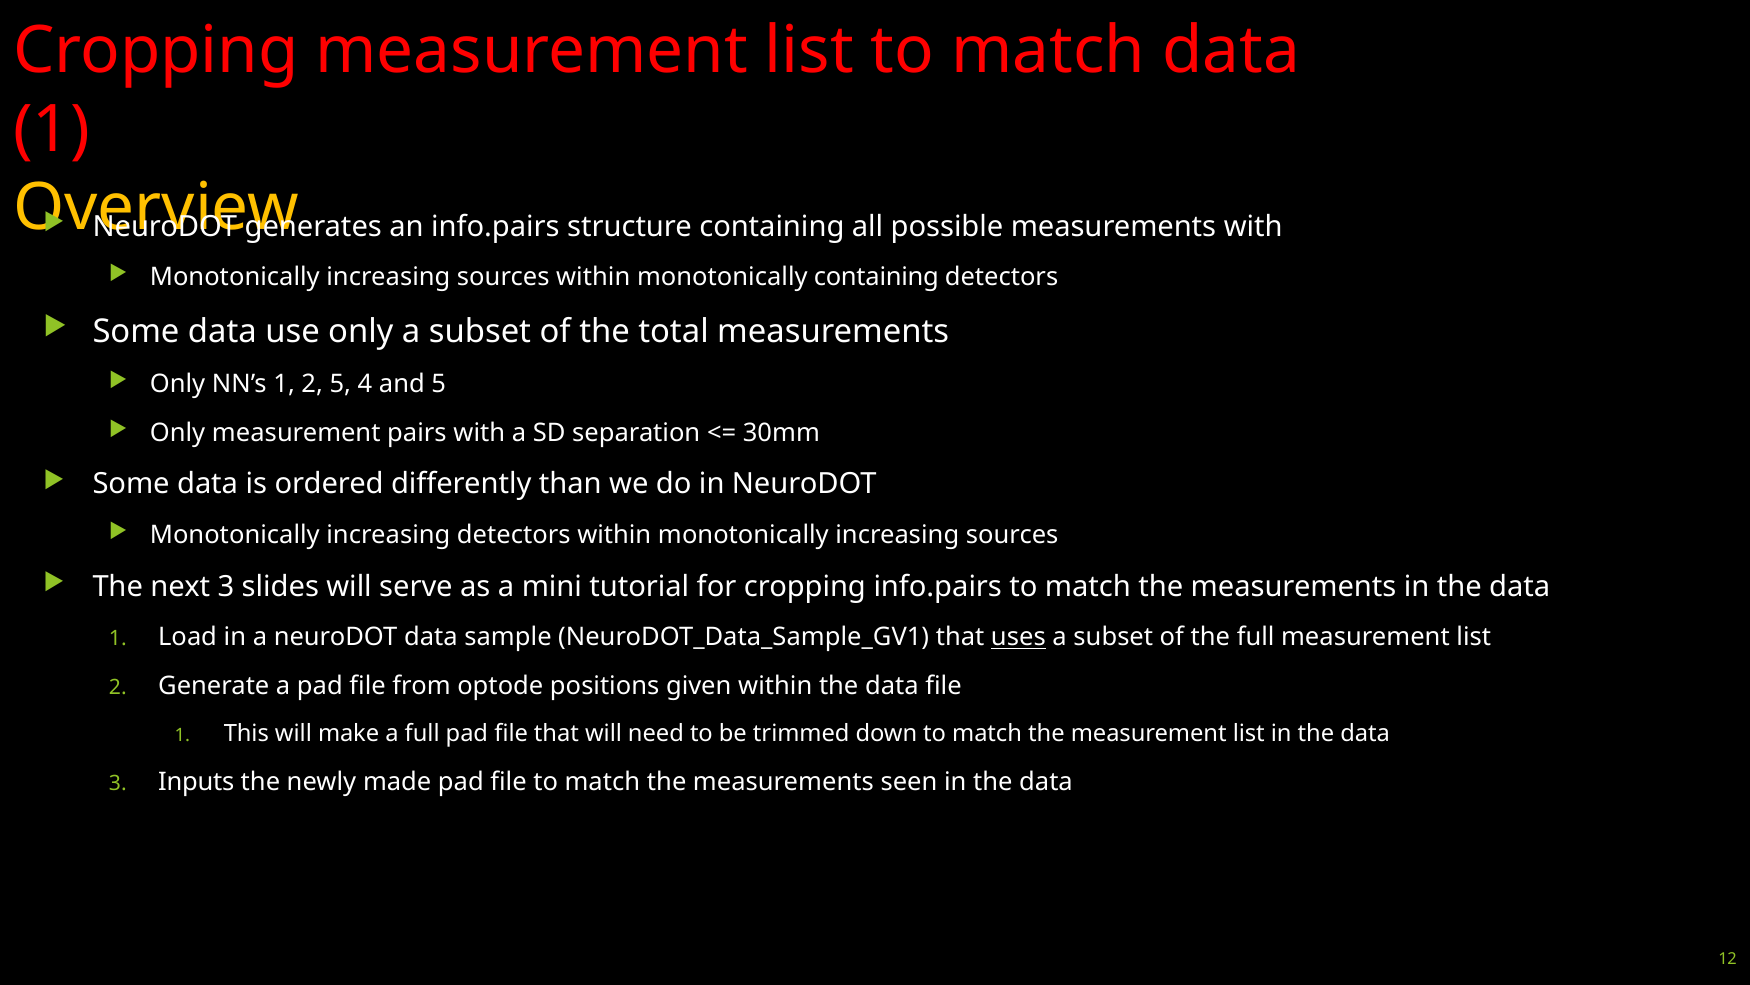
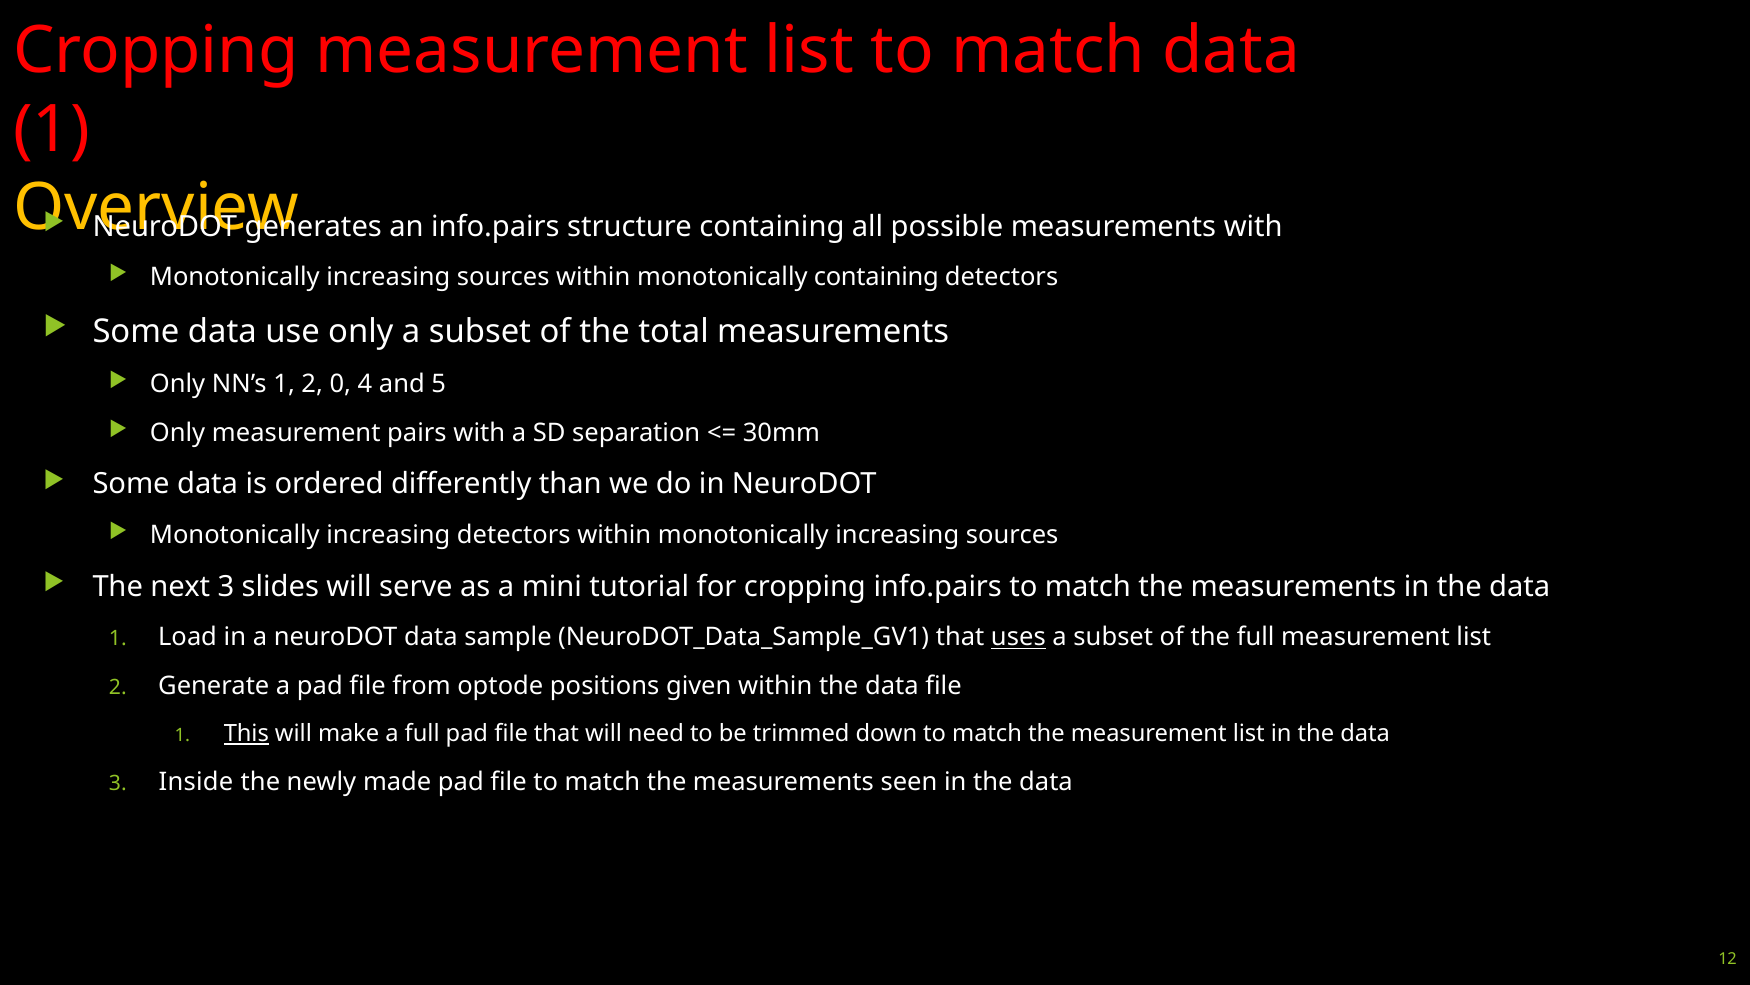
2 5: 5 -> 0
This underline: none -> present
Inputs: Inputs -> Inside
